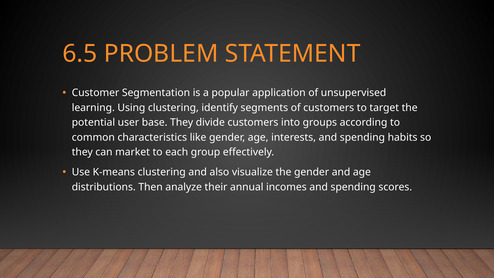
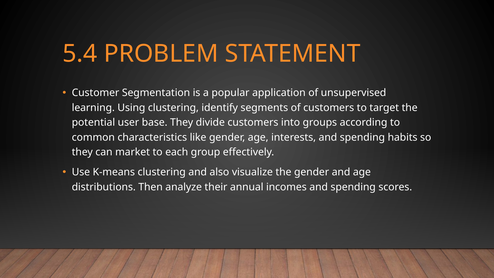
6.5: 6.5 -> 5.4
